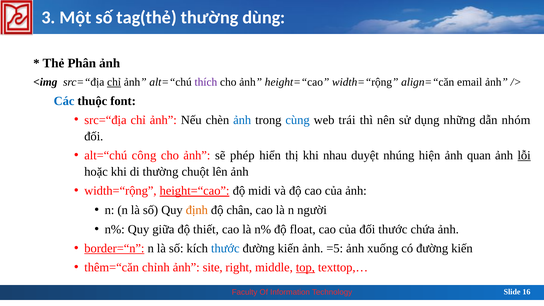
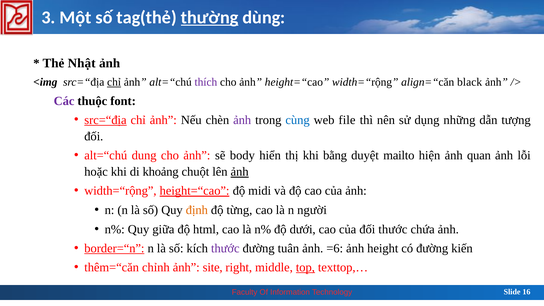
thường at (210, 17) underline: none -> present
Phân: Phân -> Nhật
email: email -> black
Các colour: blue -> purple
src=“địa at (105, 120) underline: none -> present
ảnh at (242, 120) colour: blue -> purple
trái: trái -> file
nhóm: nhóm -> tượng
công: công -> dung
phép: phép -> body
nhau: nhau -> bằng
nhúng: nhúng -> mailto
lỗi underline: present -> none
di thường: thường -> khoảng
ảnh at (240, 172) underline: none -> present
chân: chân -> từng
thiết: thiết -> html
float: float -> dưới
thước at (225, 248) colour: blue -> purple
kiến at (288, 248): kiến -> tuân
=5: =5 -> =6
xuống: xuống -> height
